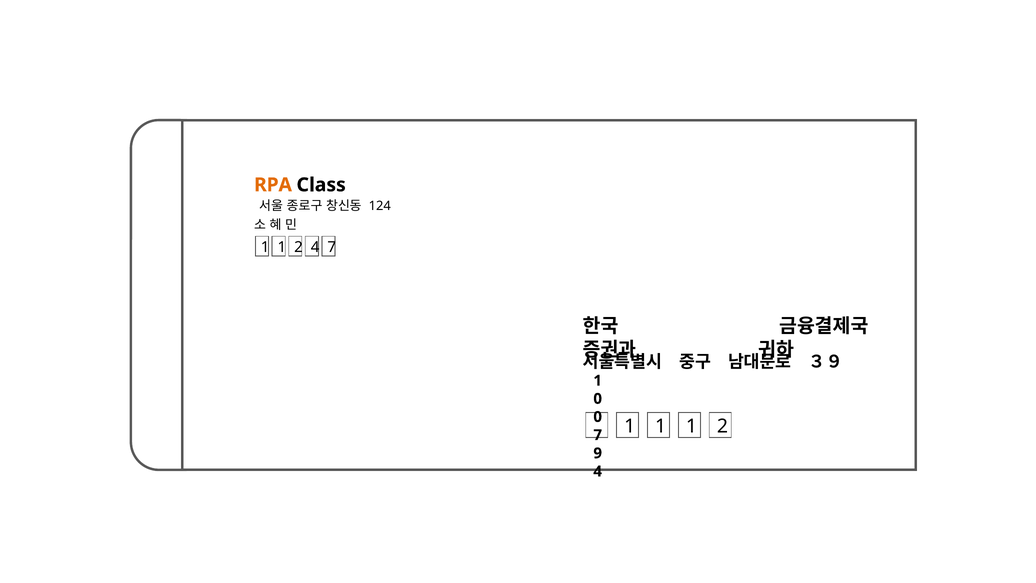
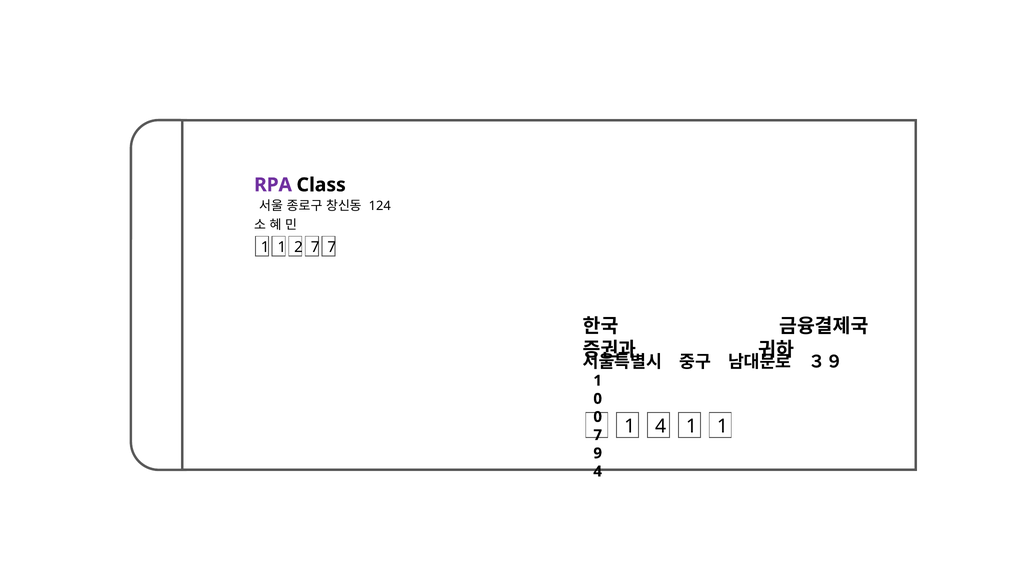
RPA colour: orange -> purple
2 4: 4 -> 7
1 at (661, 426): 1 -> 4
2 at (722, 426): 2 -> 1
